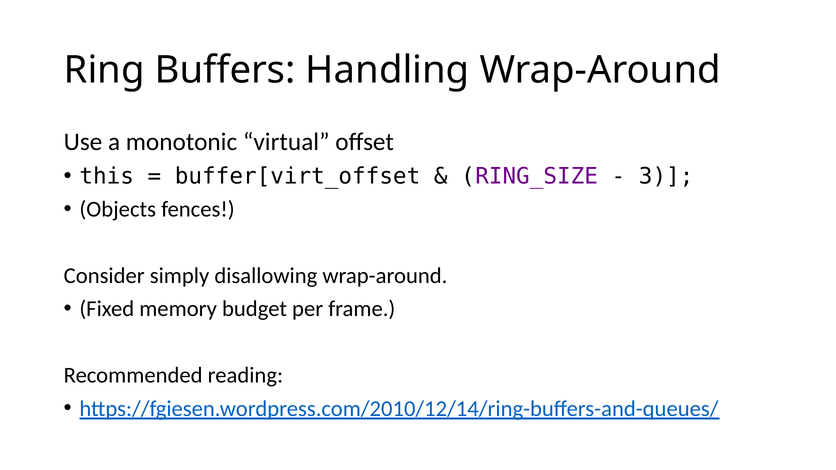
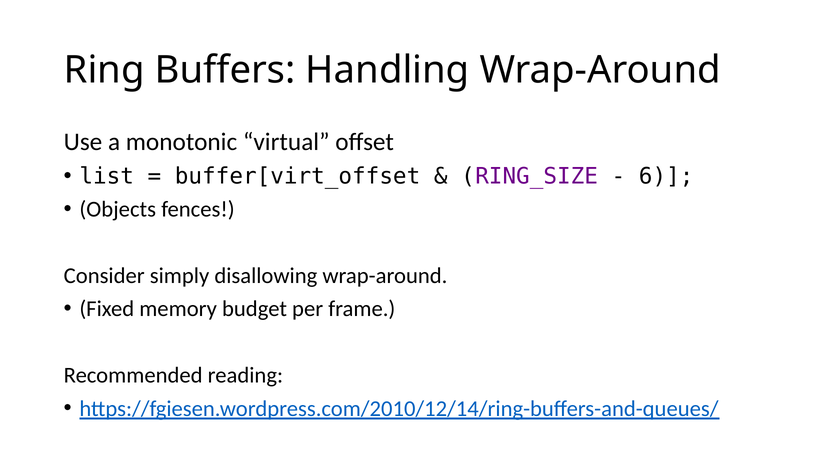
this: this -> list
3: 3 -> 6
